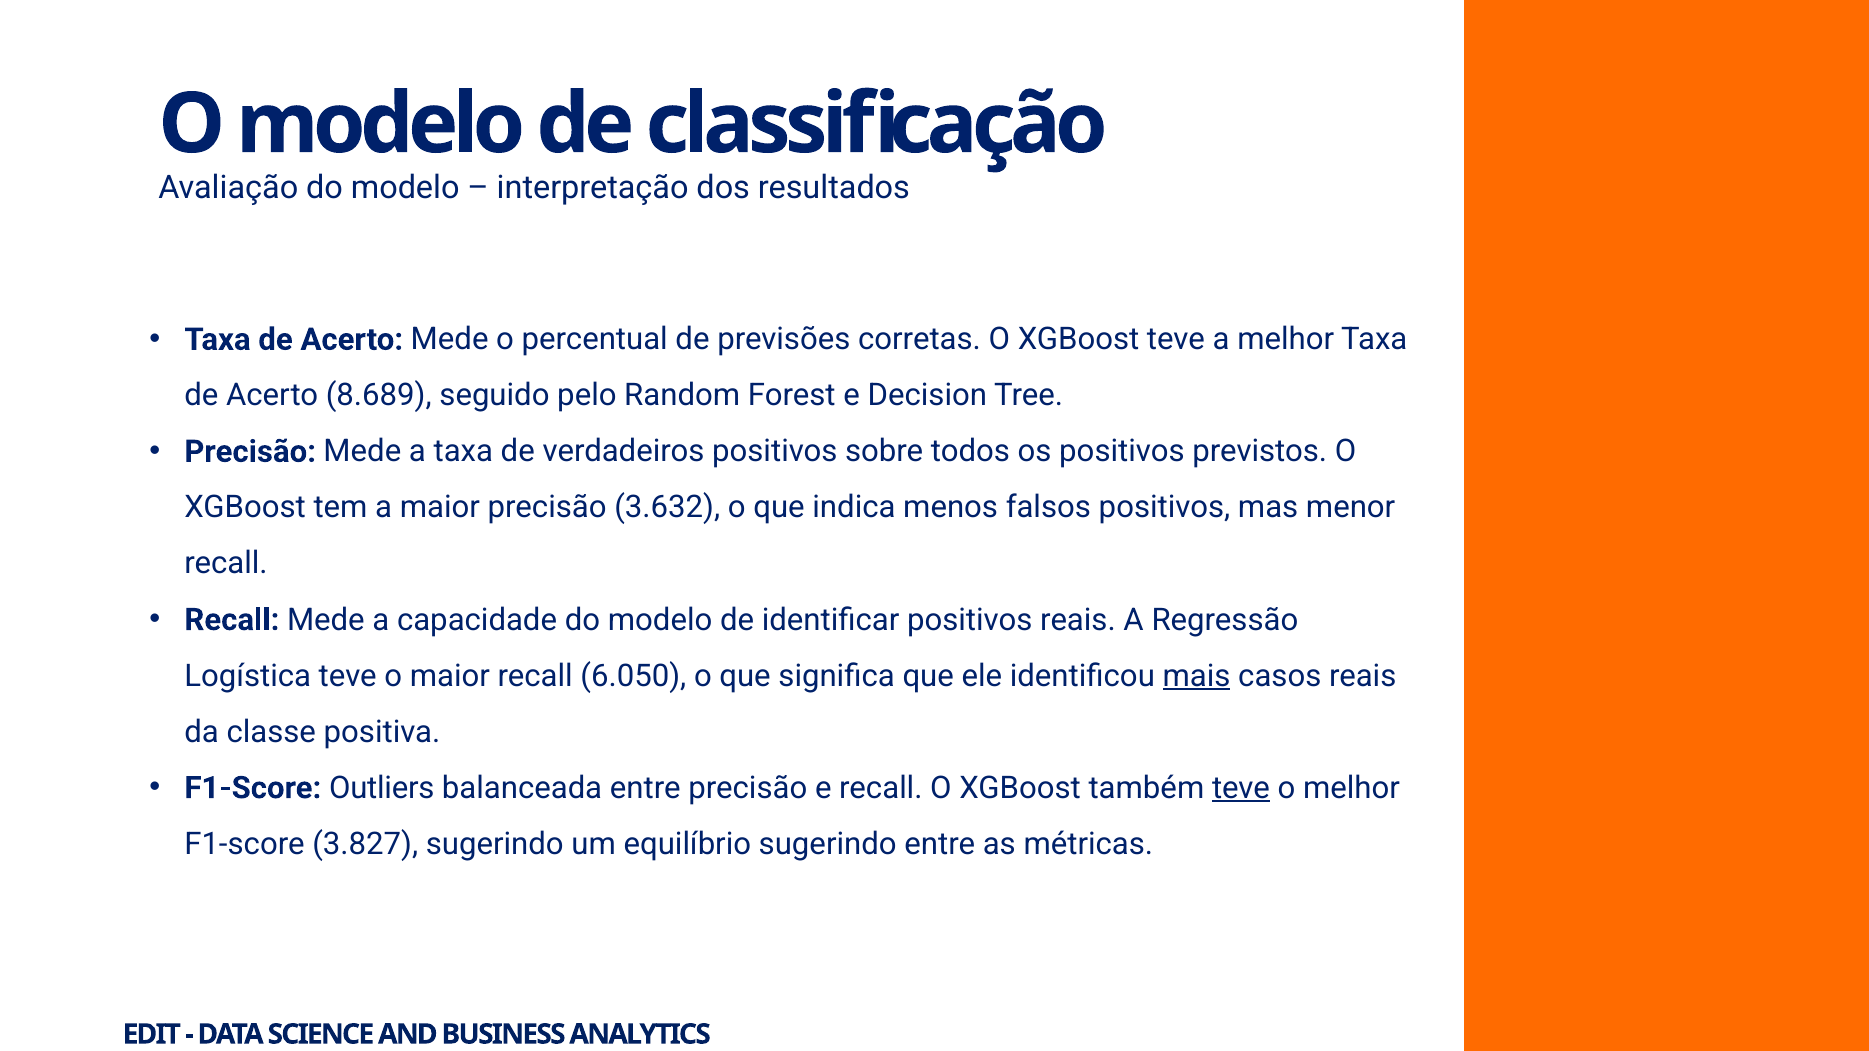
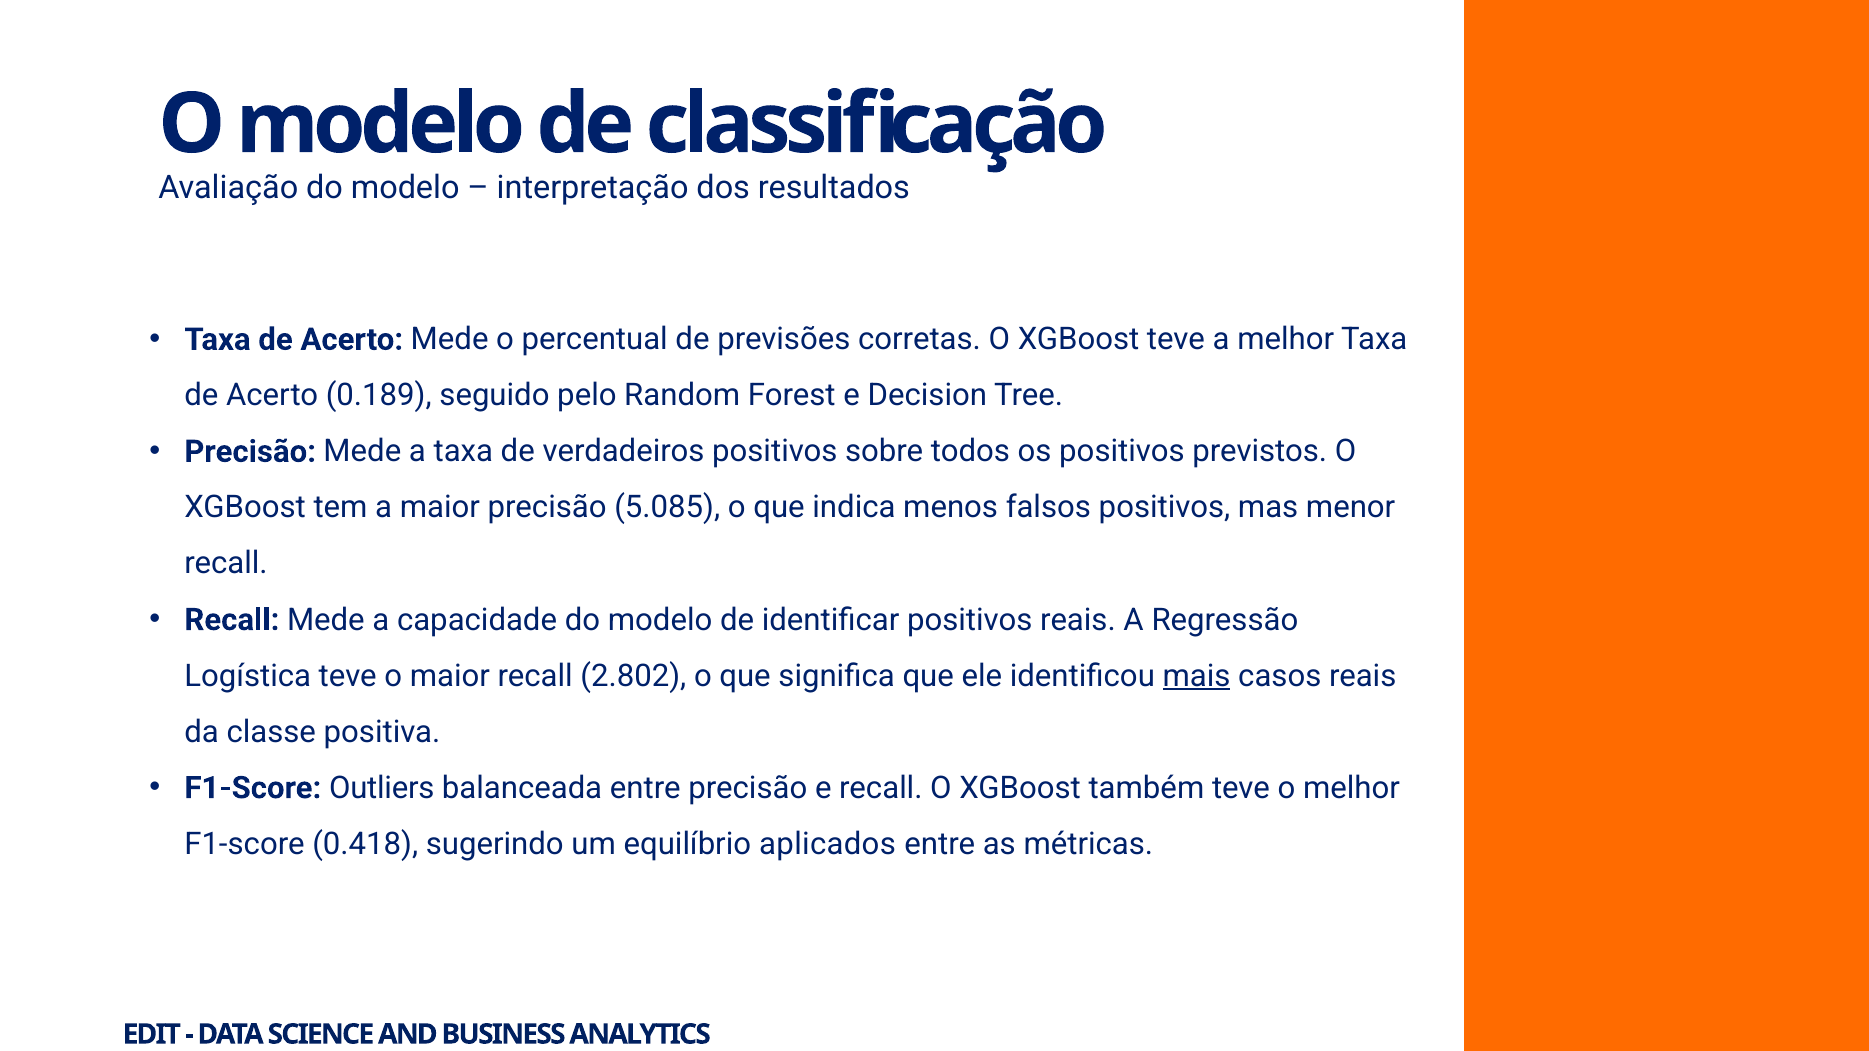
8.689: 8.689 -> 0.189
3.632: 3.632 -> 5.085
6.050: 6.050 -> 2.802
teve at (1241, 788) underline: present -> none
3.827: 3.827 -> 0.418
equilíbrio sugerindo: sugerindo -> aplicados
